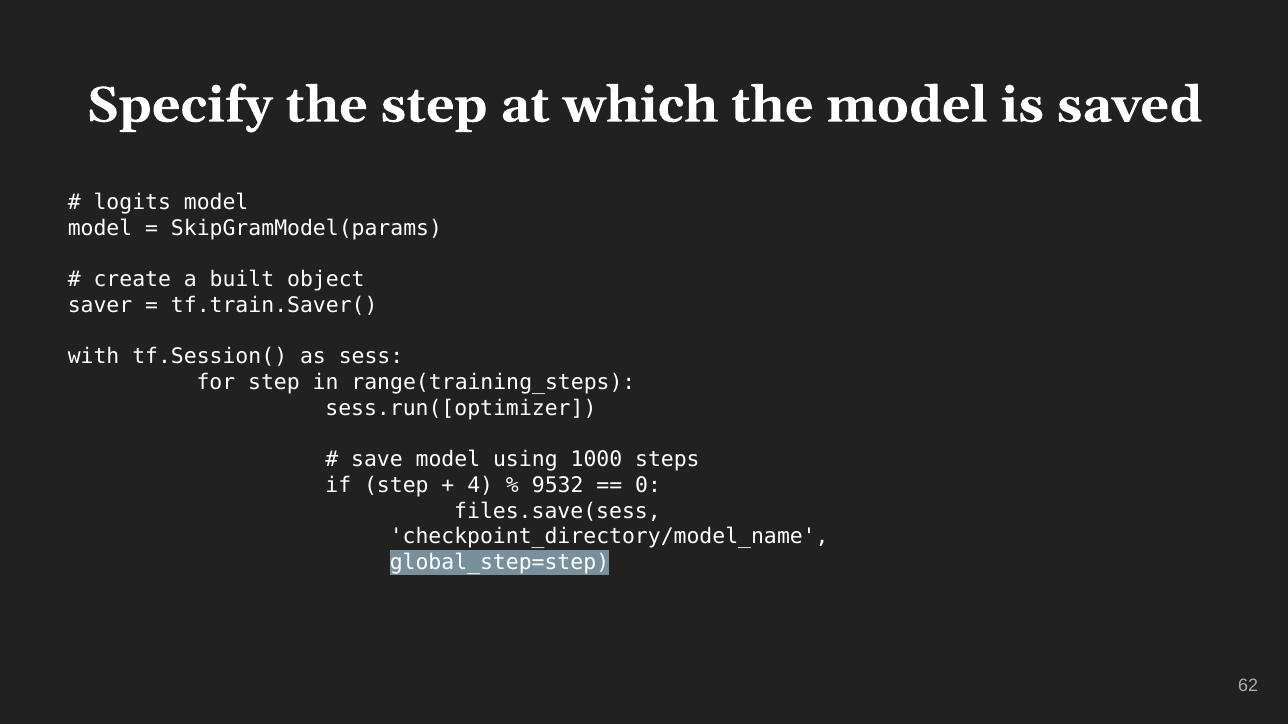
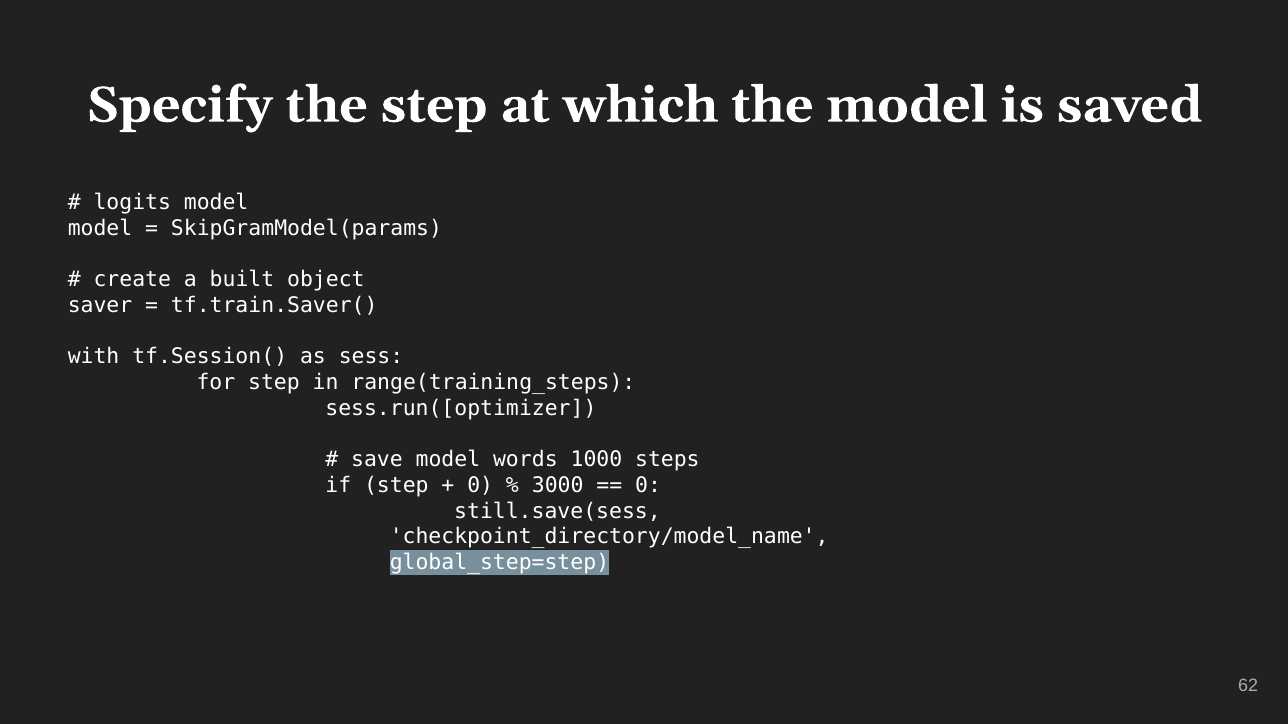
using: using -> words
4 at (480, 486): 4 -> 0
9532: 9532 -> 3000
files.save(sess: files.save(sess -> still.save(sess
